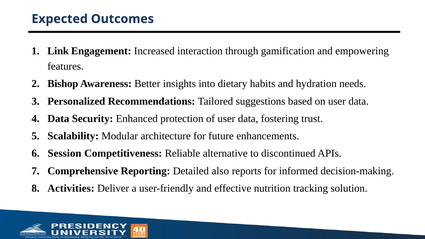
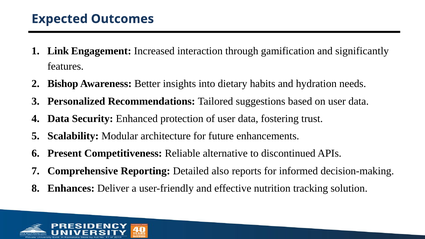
empowering: empowering -> significantly
Session: Session -> Present
Activities: Activities -> Enhances
